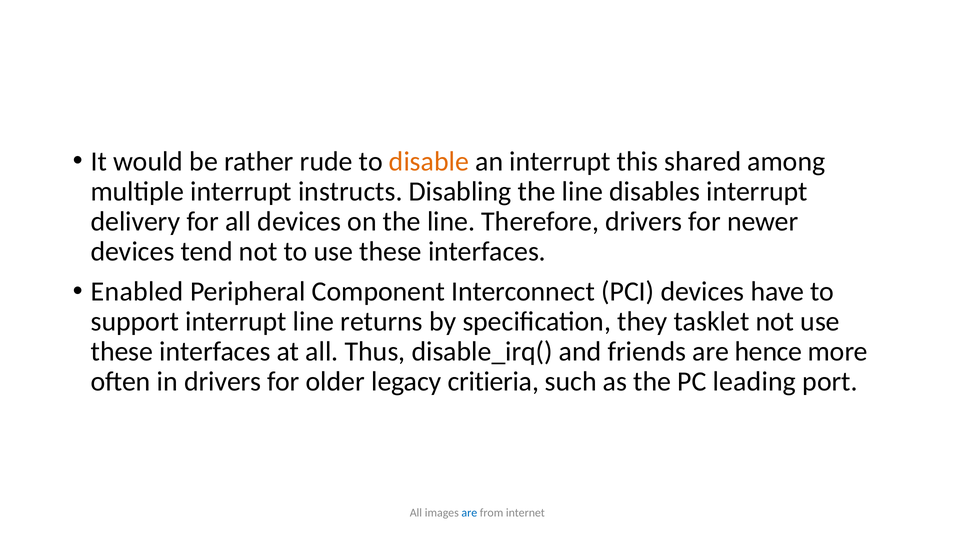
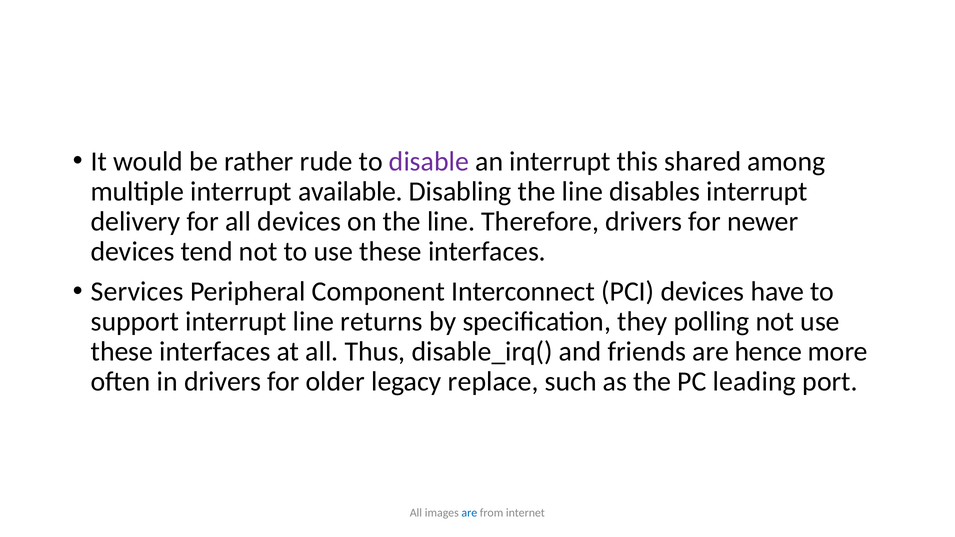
disable colour: orange -> purple
instructs: instructs -> available
Enabled: Enabled -> Services
tasklet: tasklet -> polling
critieria: critieria -> replace
